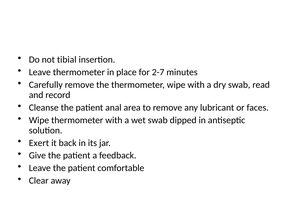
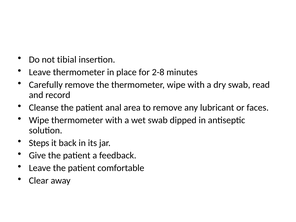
2-7: 2-7 -> 2-8
Exert: Exert -> Steps
